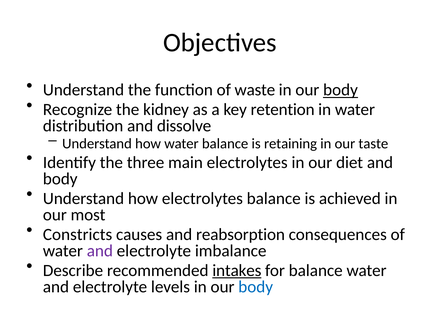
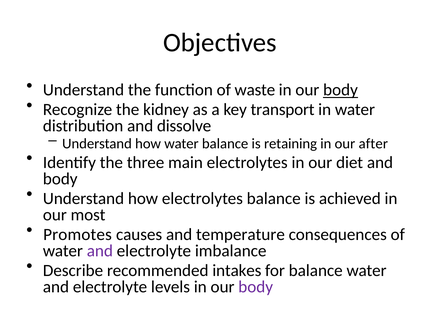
retention: retention -> transport
taste: taste -> after
Constricts: Constricts -> Promotes
reabsorption: reabsorption -> temperature
intakes underline: present -> none
body at (256, 287) colour: blue -> purple
